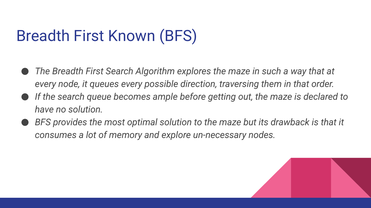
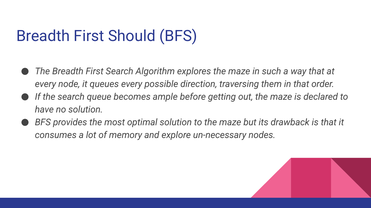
Known: Known -> Should
